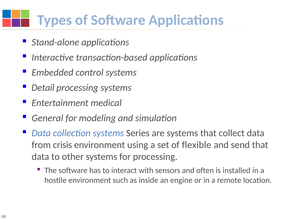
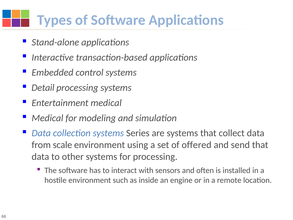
General at (47, 118): General -> Medical
crisis: crisis -> scale
flexible: flexible -> offered
